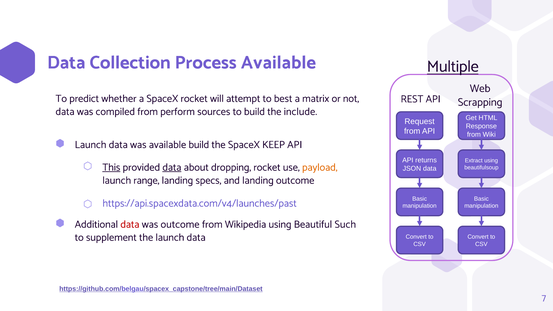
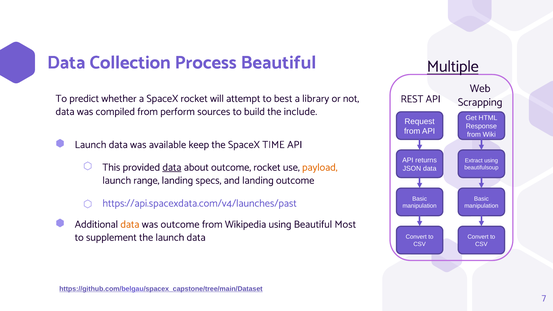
Process Available: Available -> Beautiful
matrix: matrix -> library
available build: build -> keep
KEEP: KEEP -> TIME
This underline: present -> none
about dropping: dropping -> outcome
data at (130, 224) colour: red -> orange
Such: Such -> Most
